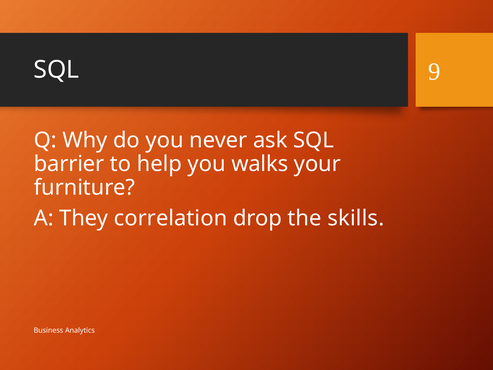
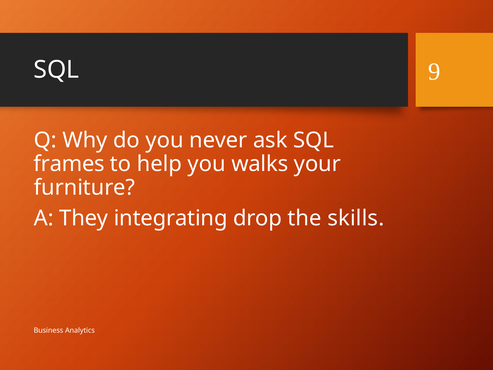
barrier: barrier -> frames
correlation: correlation -> integrating
